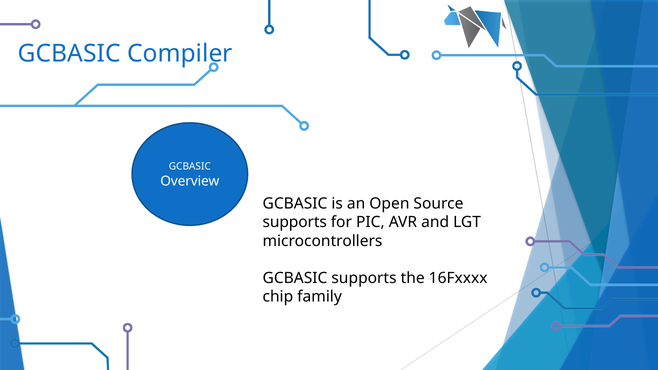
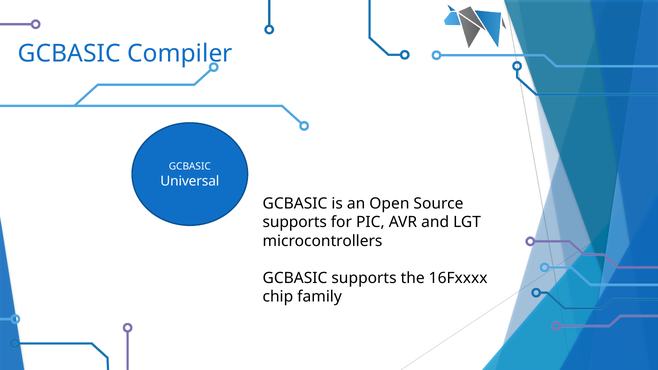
Overview: Overview -> Universal
